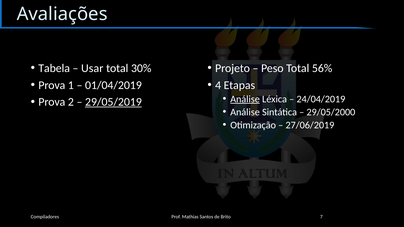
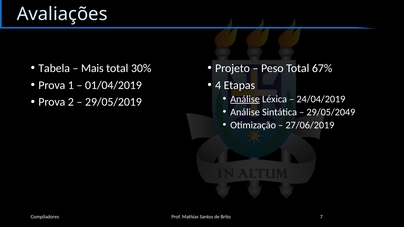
Usar: Usar -> Mais
56%: 56% -> 67%
29/05/2019 underline: present -> none
29/05/2000: 29/05/2000 -> 29/05/2049
